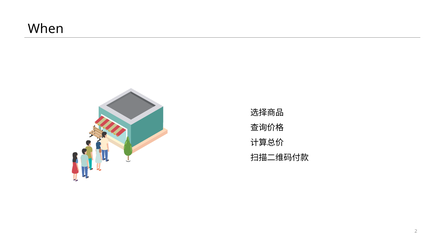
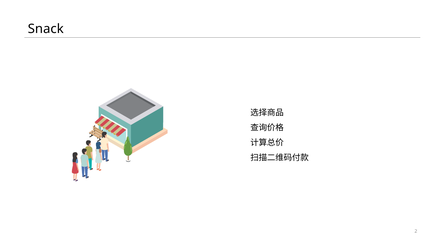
When: When -> Snack
